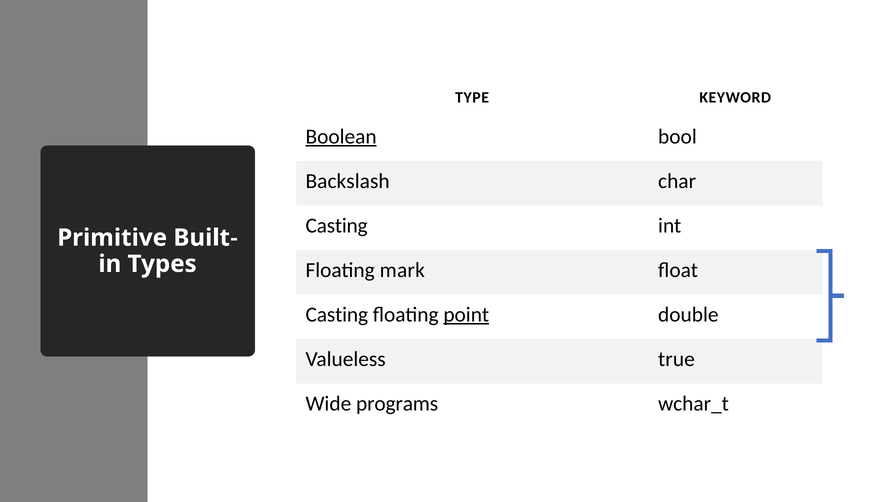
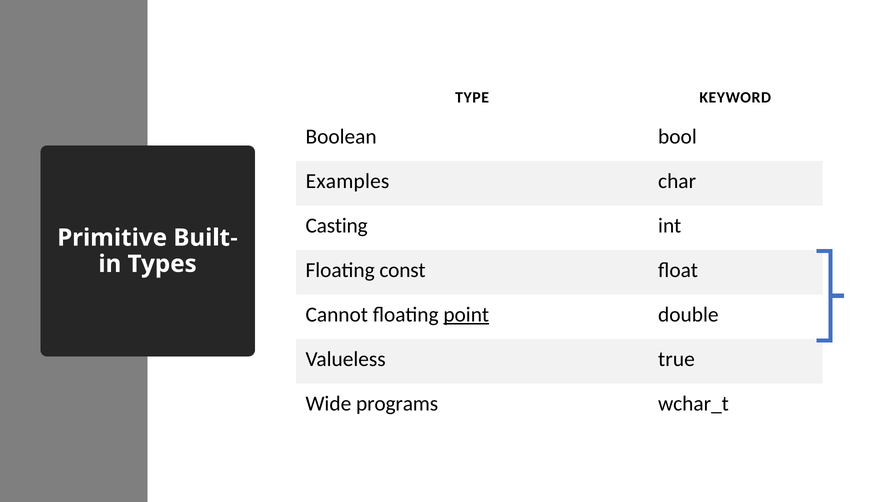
Boolean underline: present -> none
Backslash: Backslash -> Examples
mark: mark -> const
Casting at (337, 315): Casting -> Cannot
